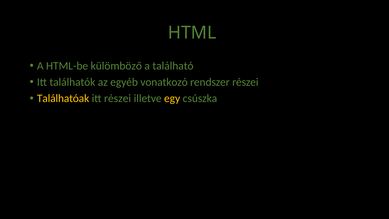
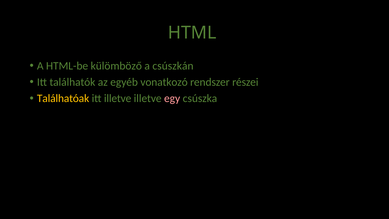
található: található -> csúszkán
itt részei: részei -> illetve
egy colour: yellow -> pink
